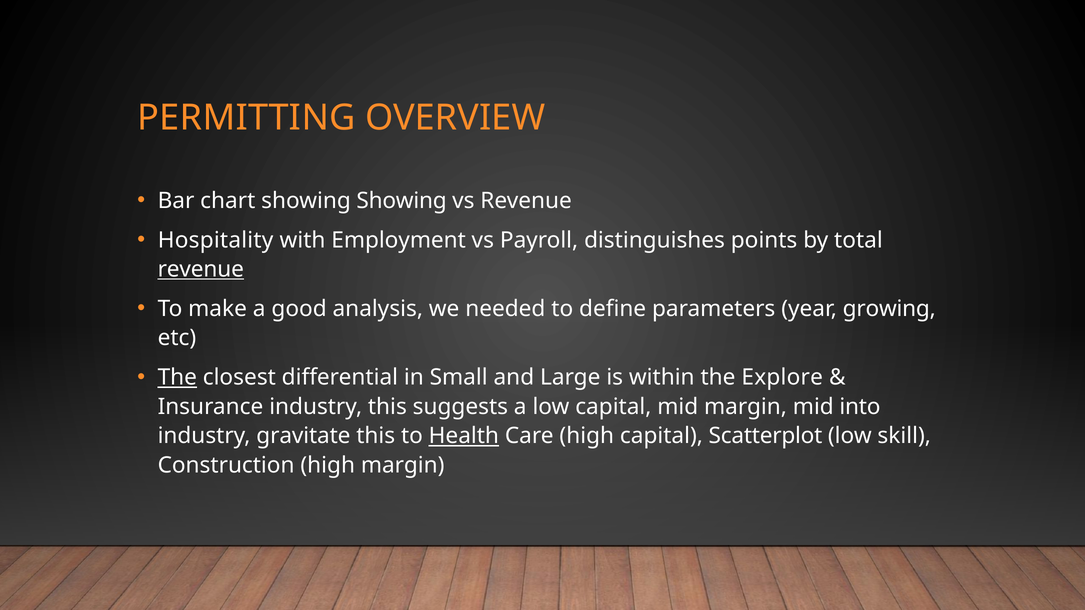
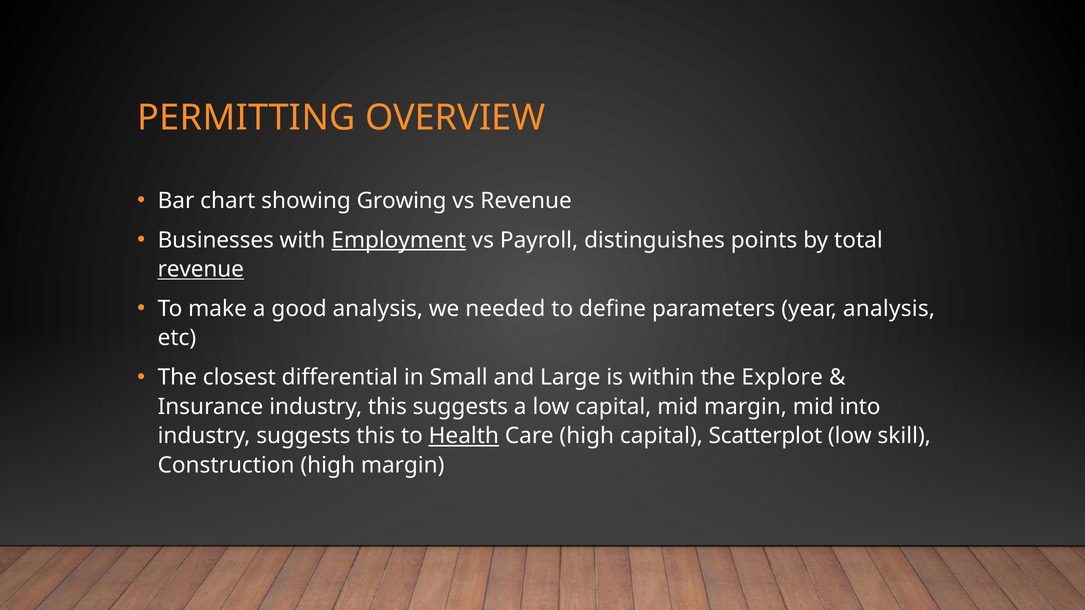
showing Showing: Showing -> Growing
Hospitality: Hospitality -> Businesses
Employment underline: none -> present
year growing: growing -> analysis
The at (177, 378) underline: present -> none
industry gravitate: gravitate -> suggests
